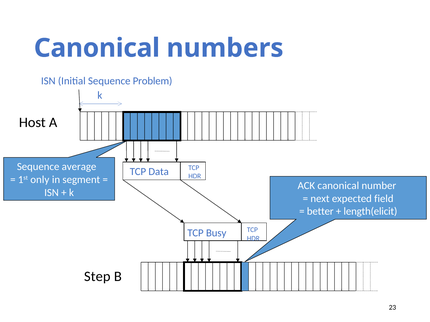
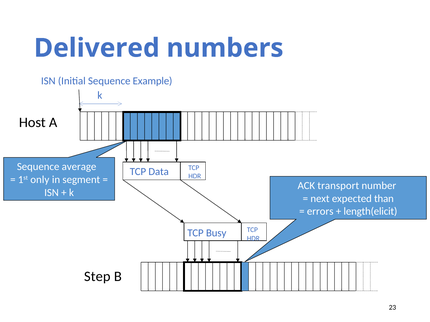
Canonical at (97, 48): Canonical -> Delivered
Problem: Problem -> Example
ACK canonical: canonical -> transport
field: field -> than
better: better -> errors
